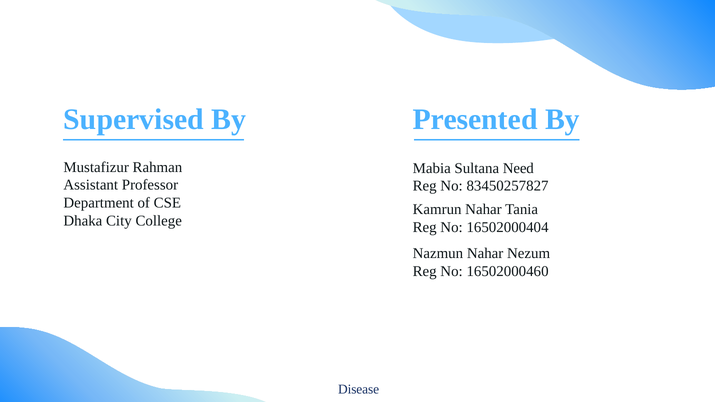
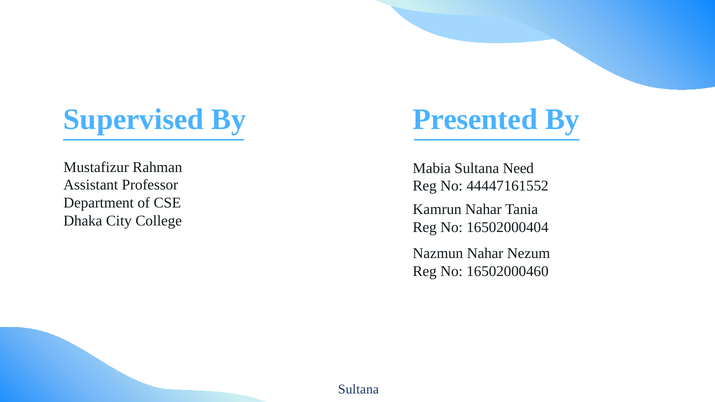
83450257827: 83450257827 -> 44447161552
Disease at (359, 390): Disease -> Sultana
